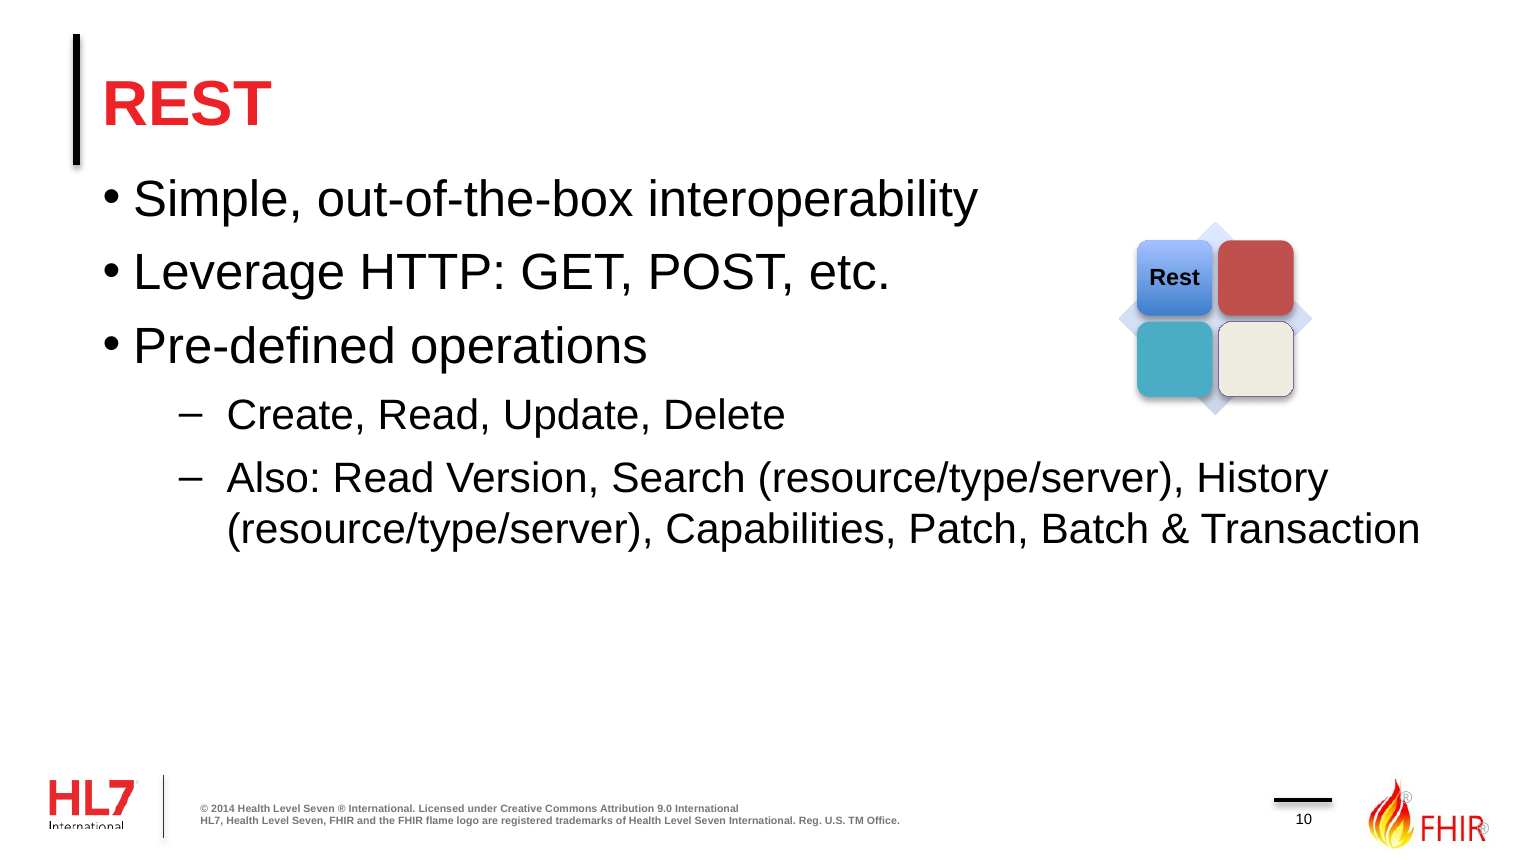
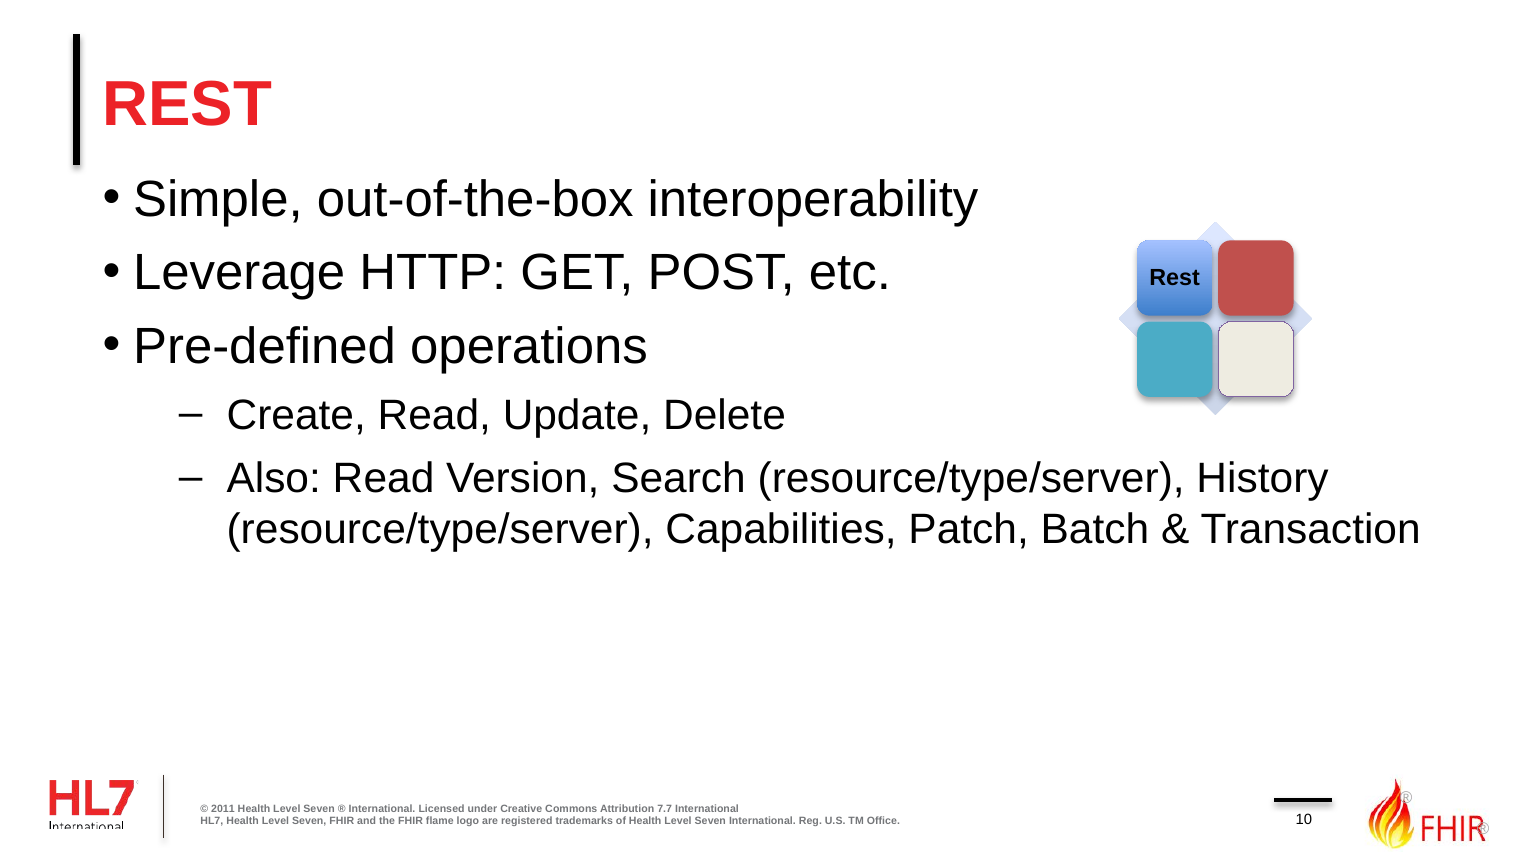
2014: 2014 -> 2011
9.0: 9.0 -> 7.7
